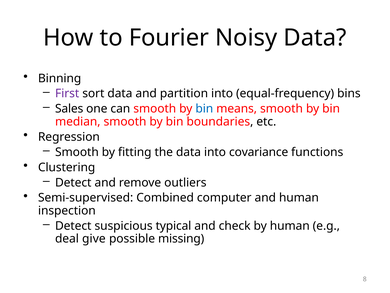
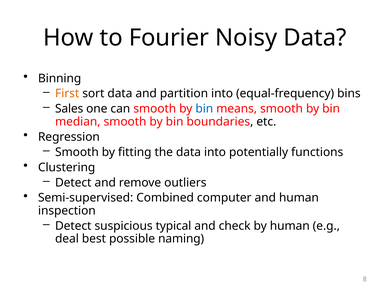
First colour: purple -> orange
covariance: covariance -> potentially
give: give -> best
missing: missing -> naming
